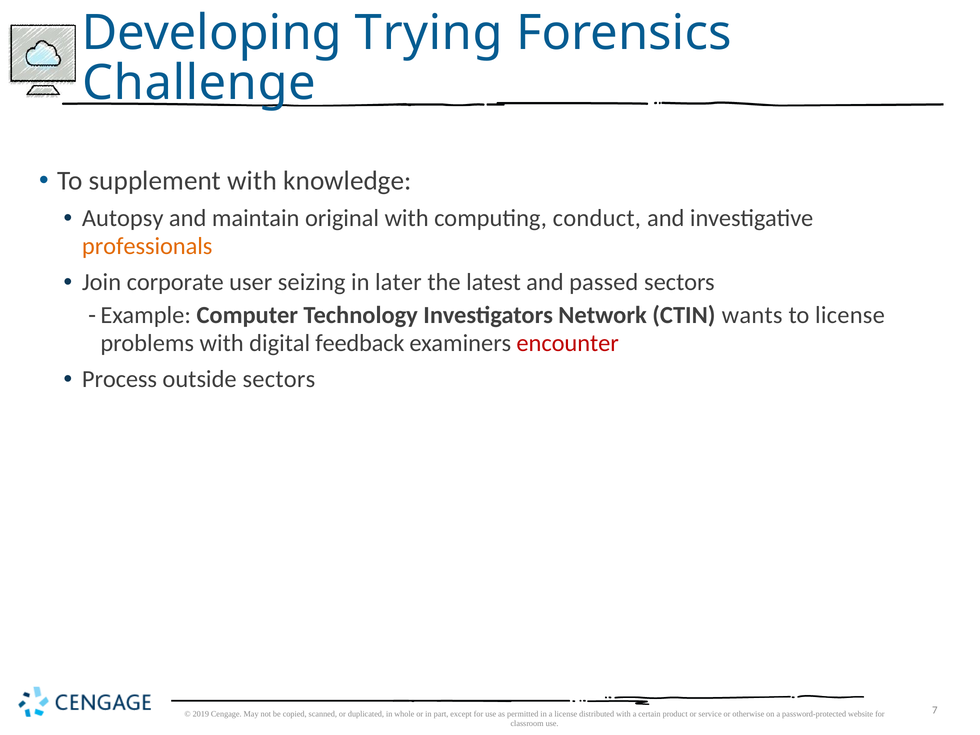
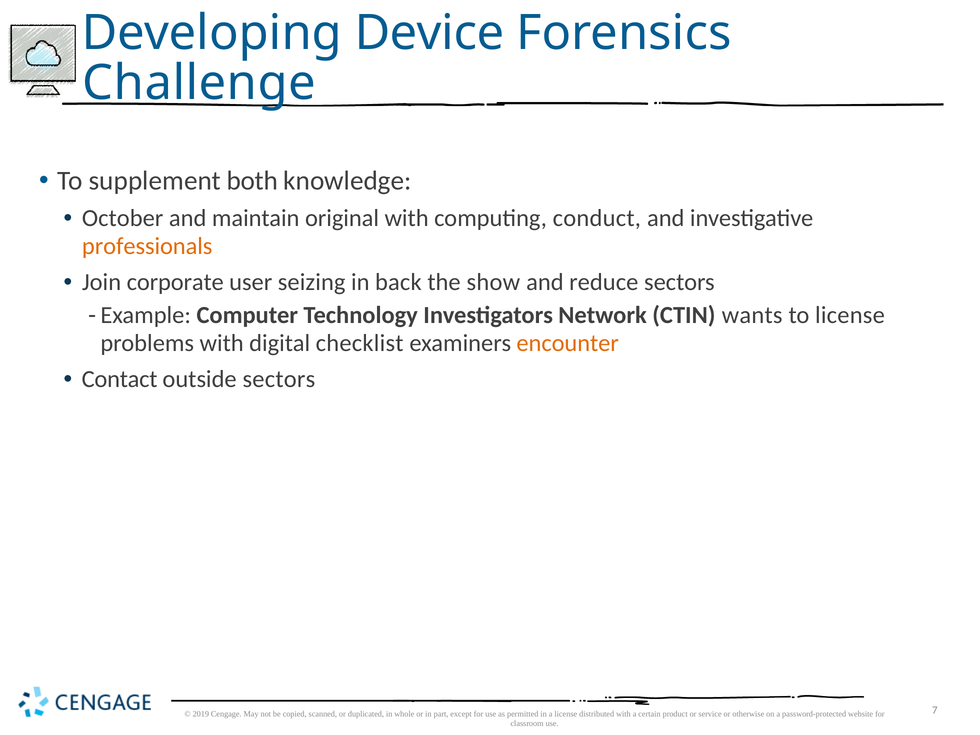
Trying: Trying -> Device
supplement with: with -> both
Autopsy: Autopsy -> October
later: later -> back
latest: latest -> show
passed: passed -> reduce
feedback: feedback -> checklist
encounter colour: red -> orange
Process: Process -> Contact
